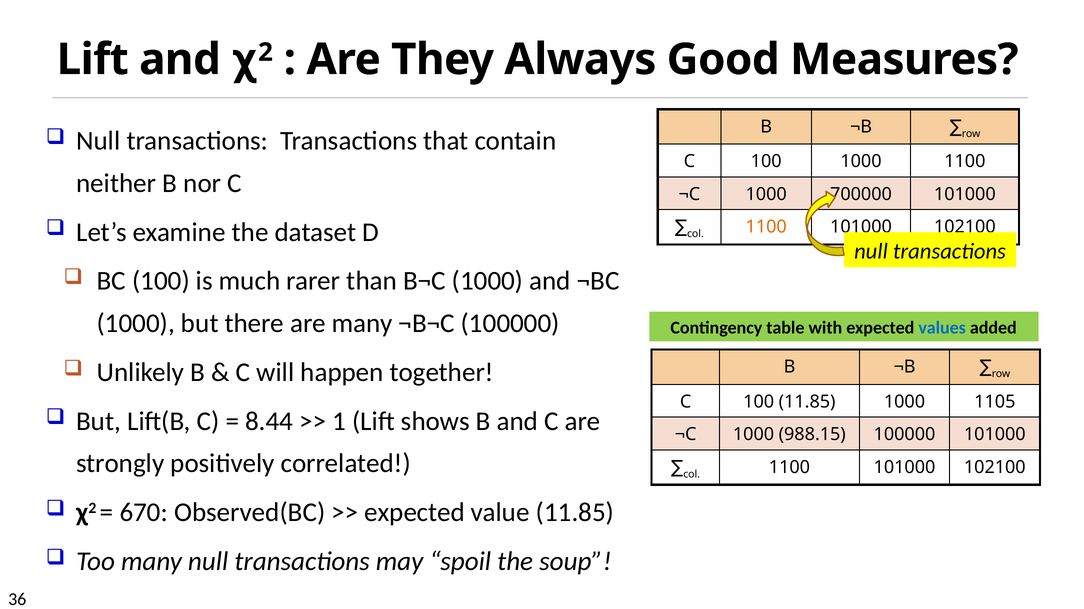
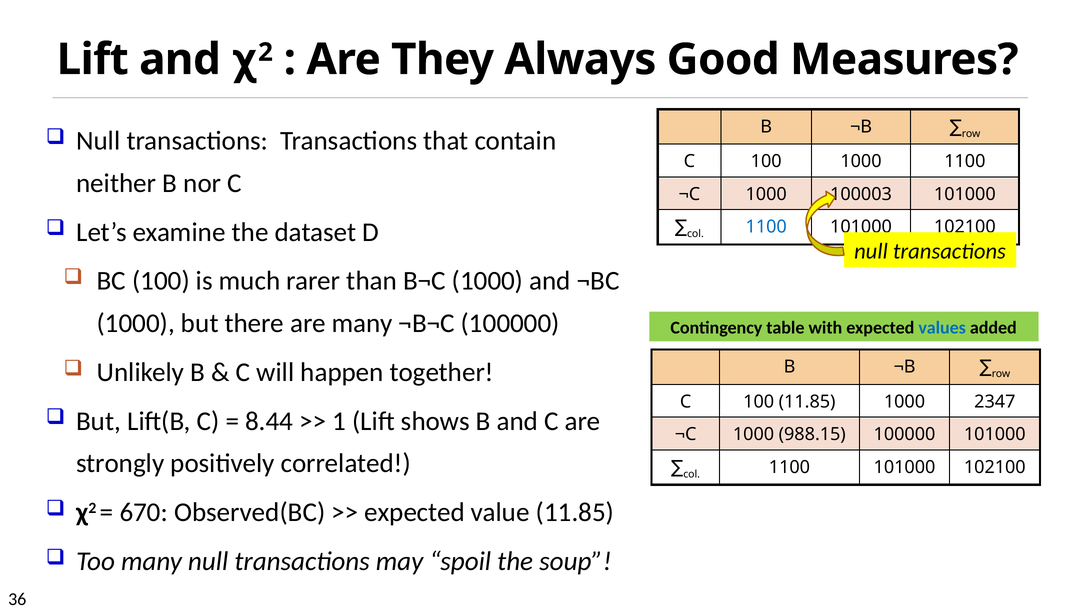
700000: 700000 -> 100003
1100 at (766, 227) colour: orange -> blue
1105: 1105 -> 2347
